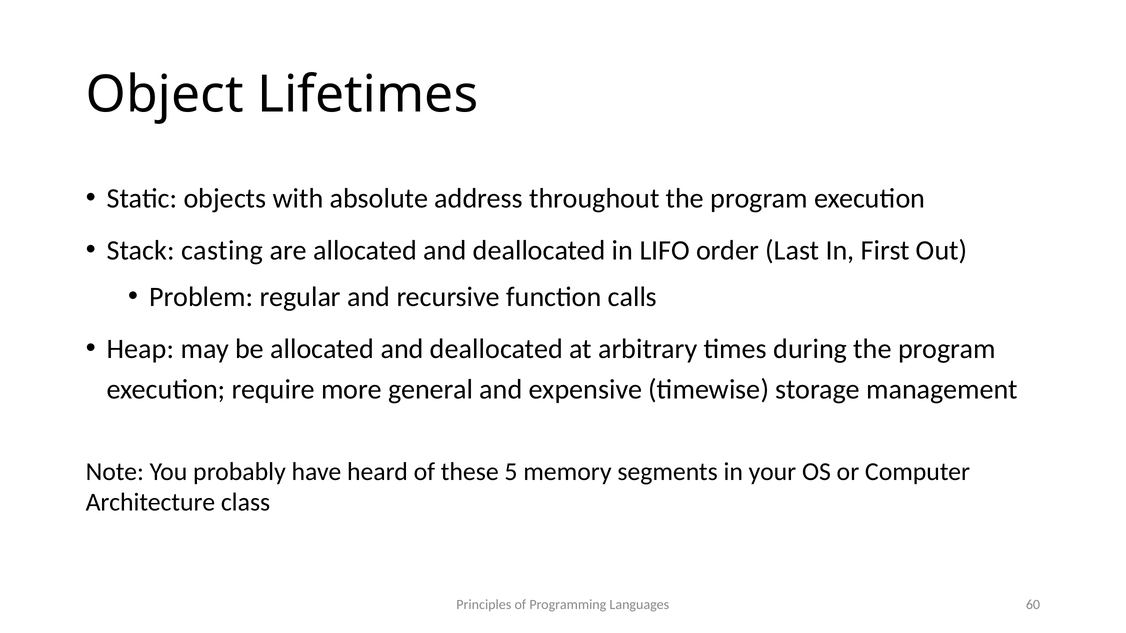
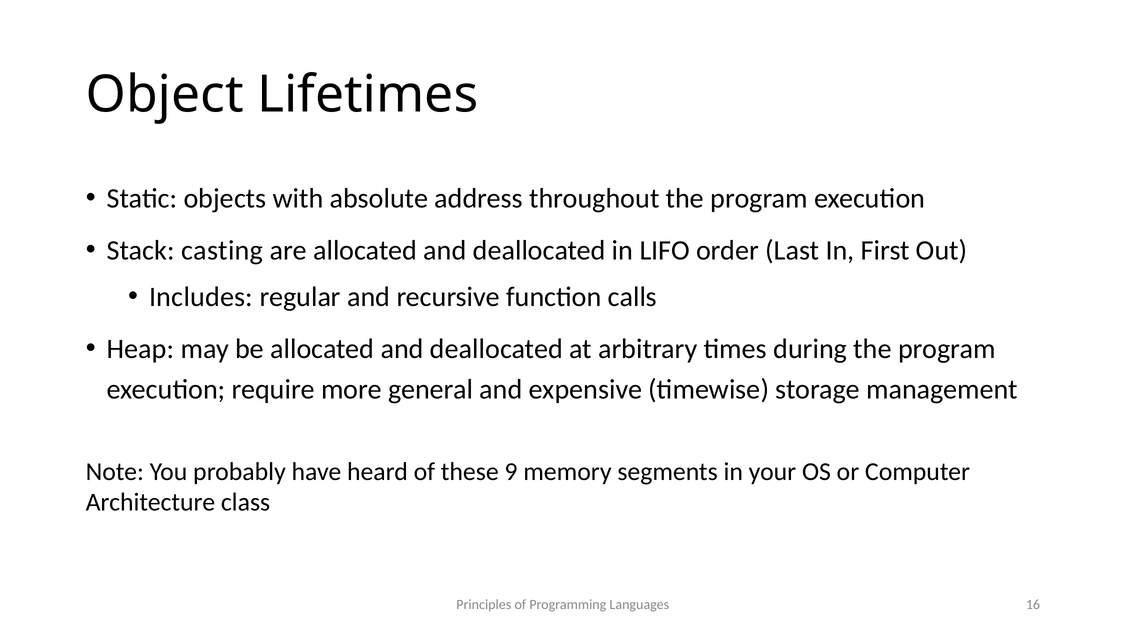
Problem: Problem -> Includes
5: 5 -> 9
60: 60 -> 16
